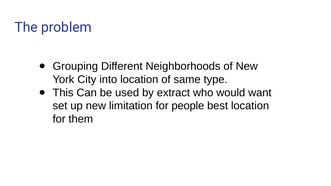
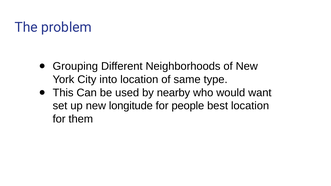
extract: extract -> nearby
limitation: limitation -> longitude
